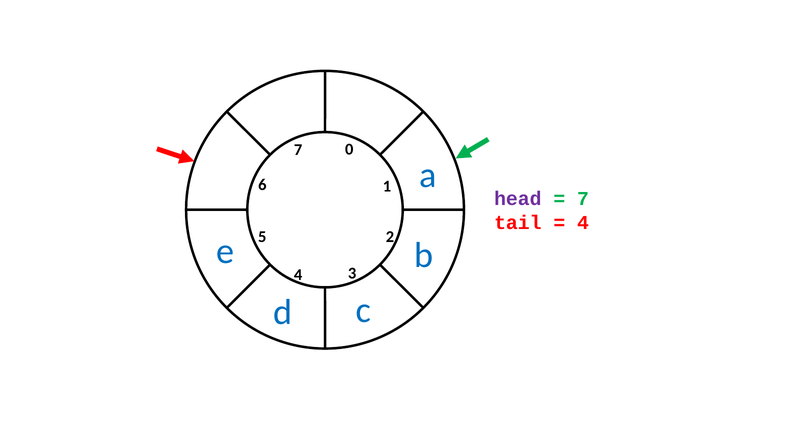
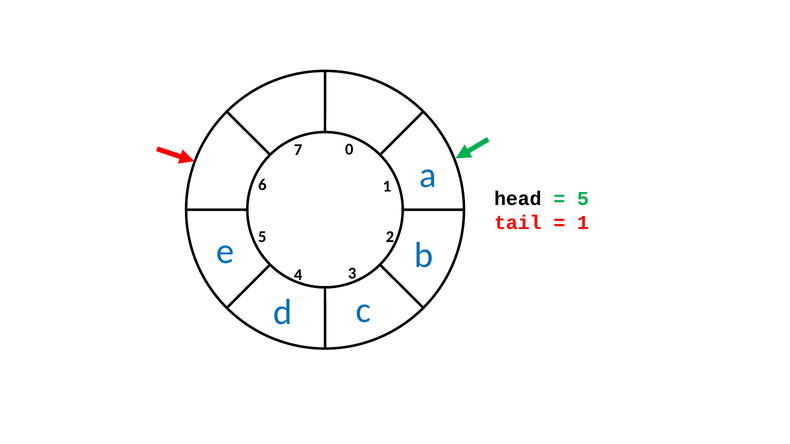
head colour: purple -> black
7 at (583, 199): 7 -> 5
4 at (583, 223): 4 -> 1
